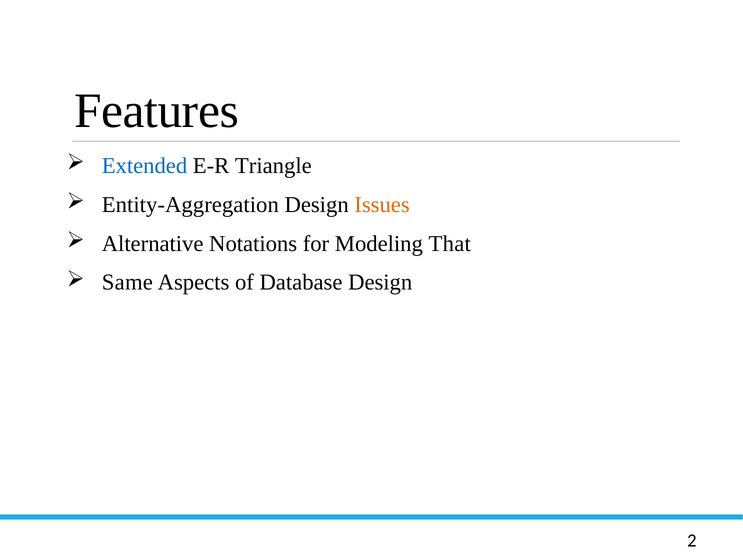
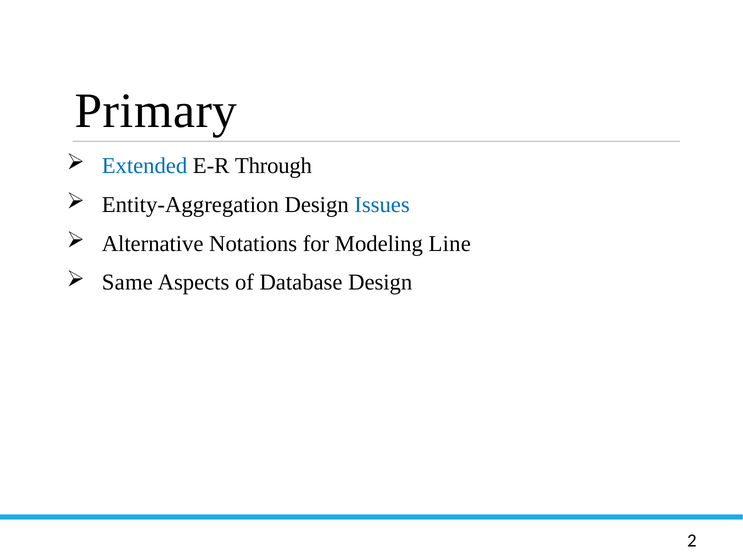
Features: Features -> Primary
Triangle: Triangle -> Through
Issues colour: orange -> blue
That: That -> Line
